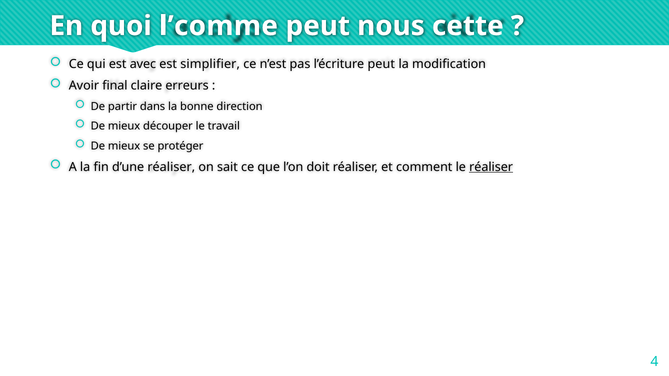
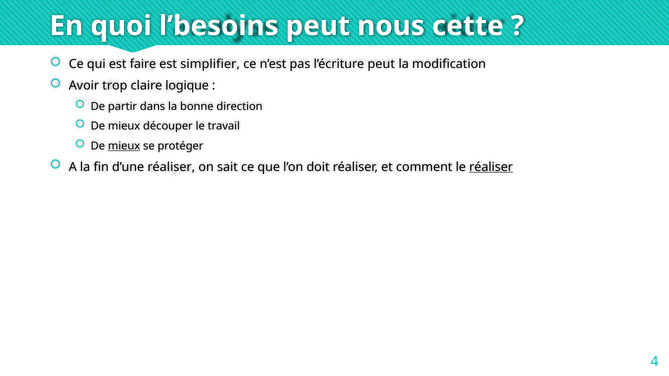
l’comme: l’comme -> l’besoins
avec: avec -> faire
final: final -> trop
erreurs: erreurs -> logique
mieux at (124, 146) underline: none -> present
